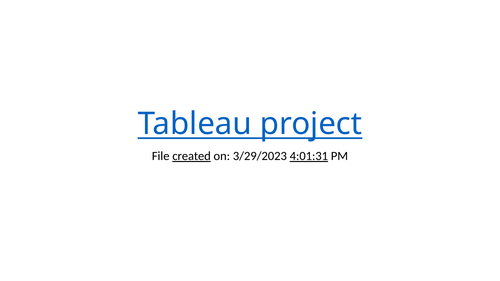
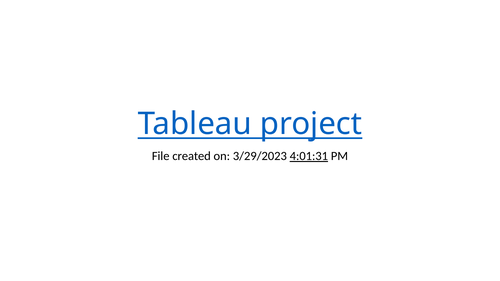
created underline: present -> none
